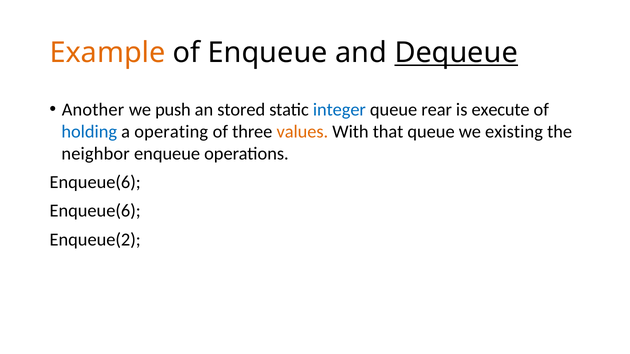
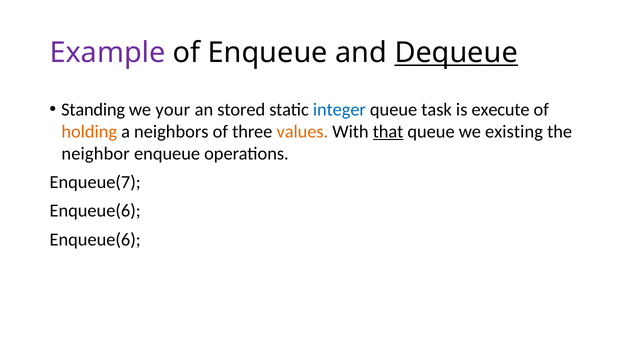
Example colour: orange -> purple
Another: Another -> Standing
push: push -> your
rear: rear -> task
holding colour: blue -> orange
operating: operating -> neighbors
that underline: none -> present
Enqueue(6 at (95, 183): Enqueue(6 -> Enqueue(7
Enqueue(2 at (95, 240): Enqueue(2 -> Enqueue(6
